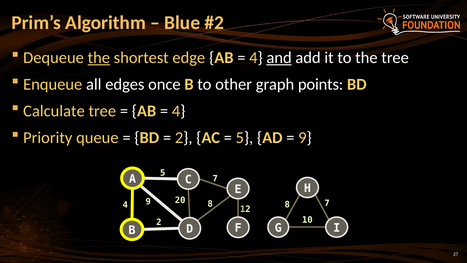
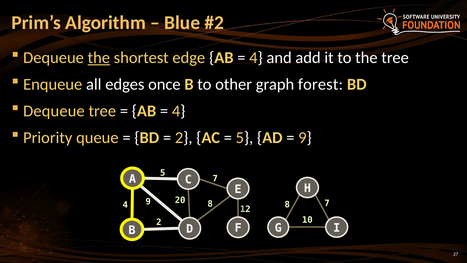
and underline: present -> none
points: points -> forest
Calculate at (54, 111): Calculate -> Dequeue
